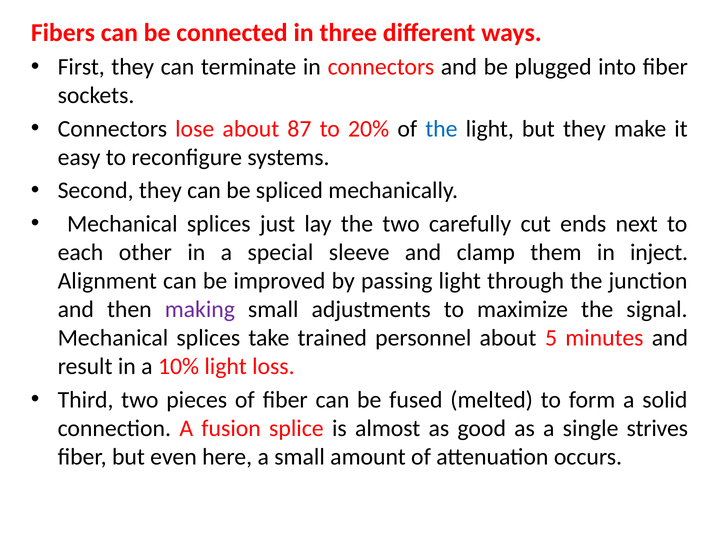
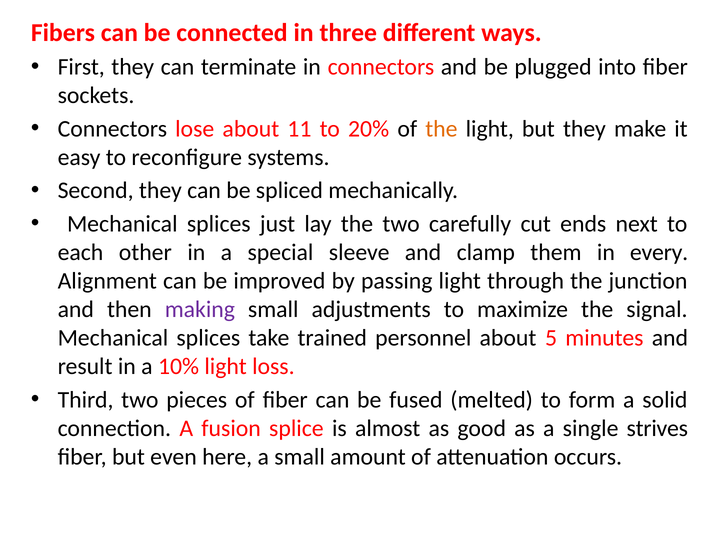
87: 87 -> 11
the at (441, 129) colour: blue -> orange
inject: inject -> every
